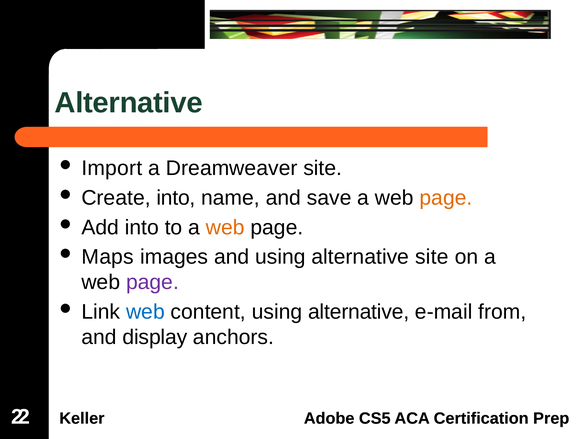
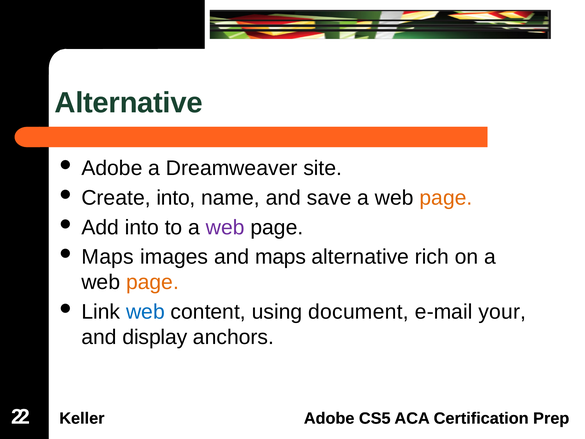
Import at (112, 168): Import -> Adobe
web at (225, 227) colour: orange -> purple
and using: using -> maps
alternative site: site -> rich
page at (152, 282) colour: purple -> orange
content using alternative: alternative -> document
from: from -> your
